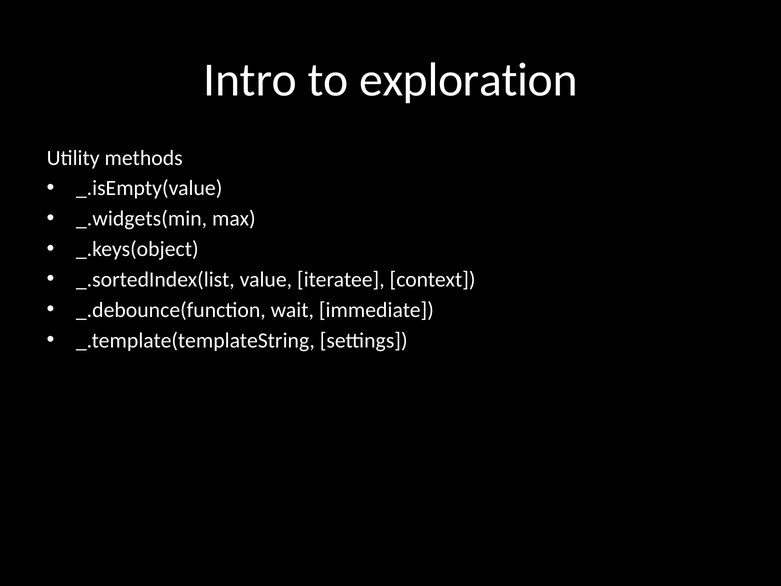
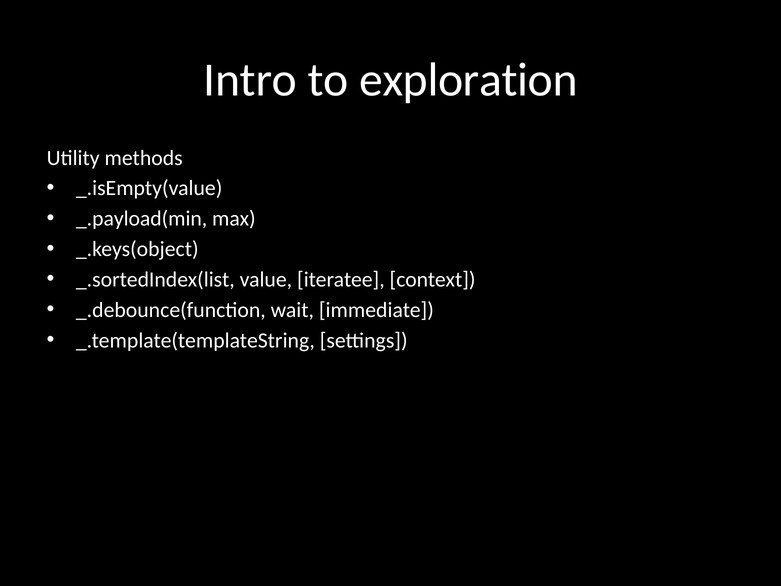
_.widgets(min: _.widgets(min -> _.payload(min
